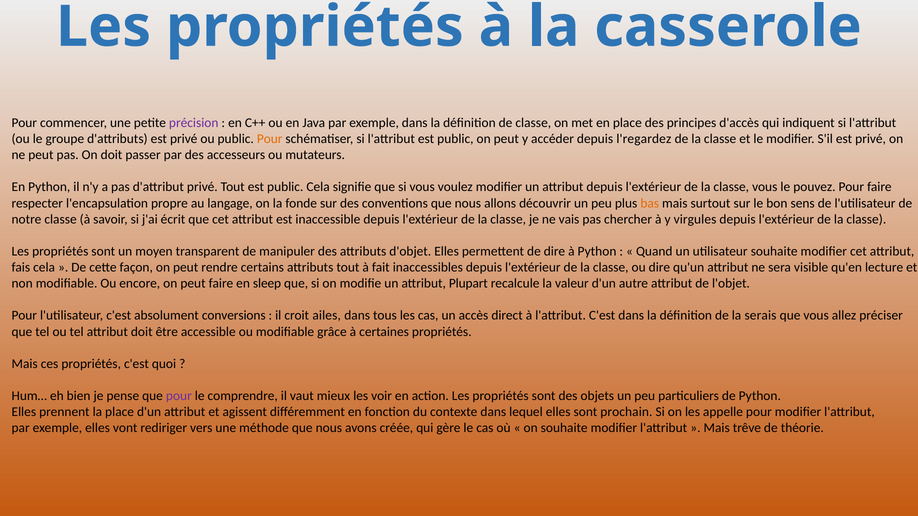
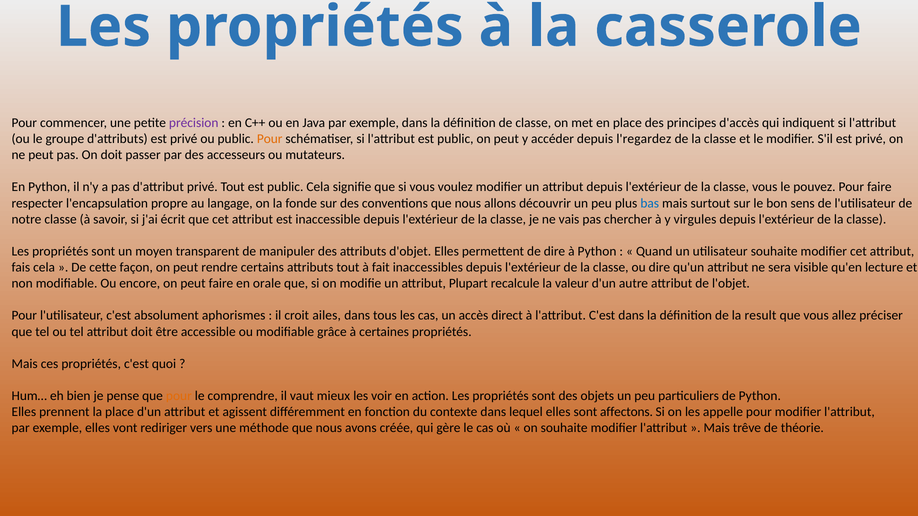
bas colour: orange -> blue
sleep: sleep -> orale
conversions: conversions -> aphorismes
serais: serais -> result
pour at (179, 396) colour: purple -> orange
prochain: prochain -> affectons
